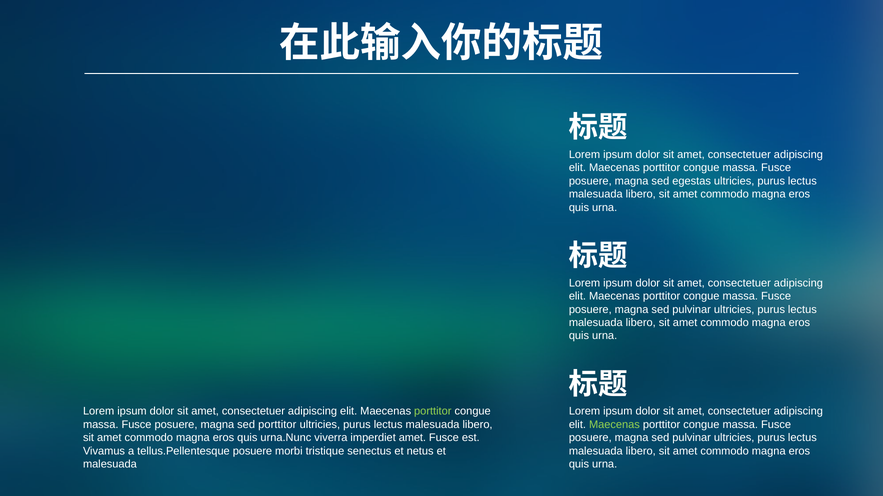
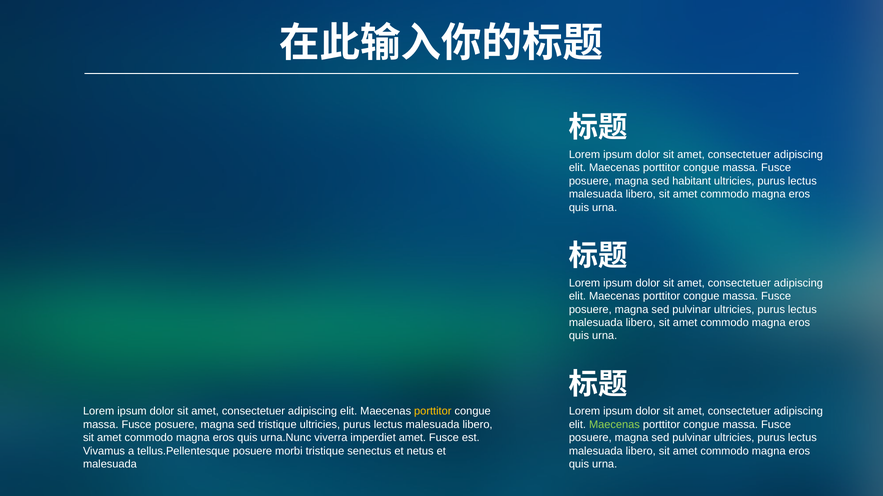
egestas: egestas -> habitant
porttitor at (433, 412) colour: light green -> yellow
sed porttitor: porttitor -> tristique
